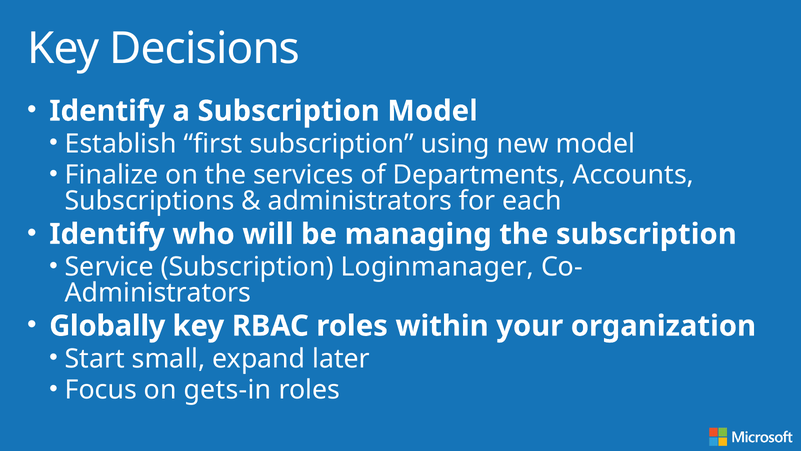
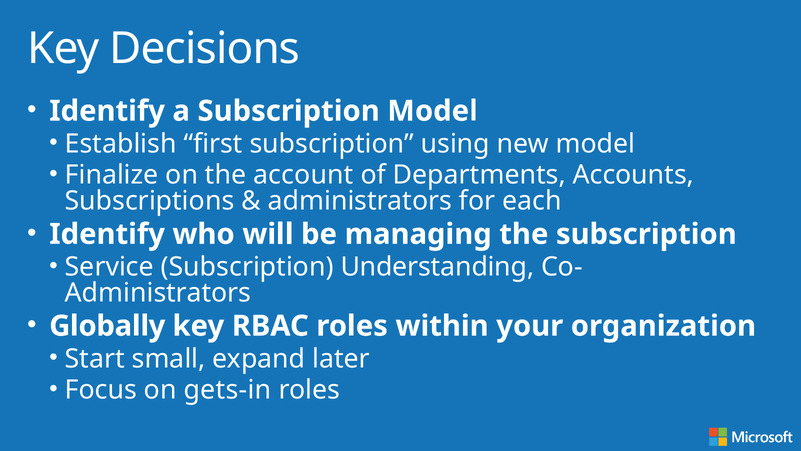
services: services -> account
Loginmanager: Loginmanager -> Understanding
